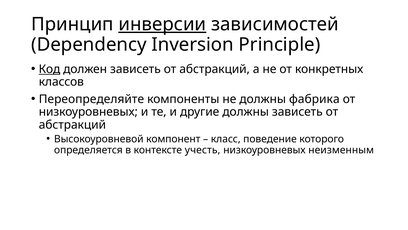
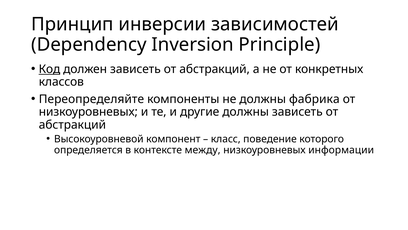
инверсии underline: present -> none
учесть: учесть -> между
неизменным: неизменным -> информации
